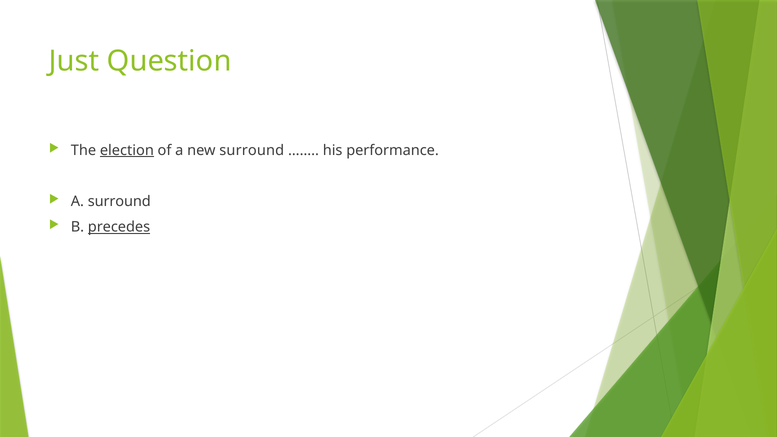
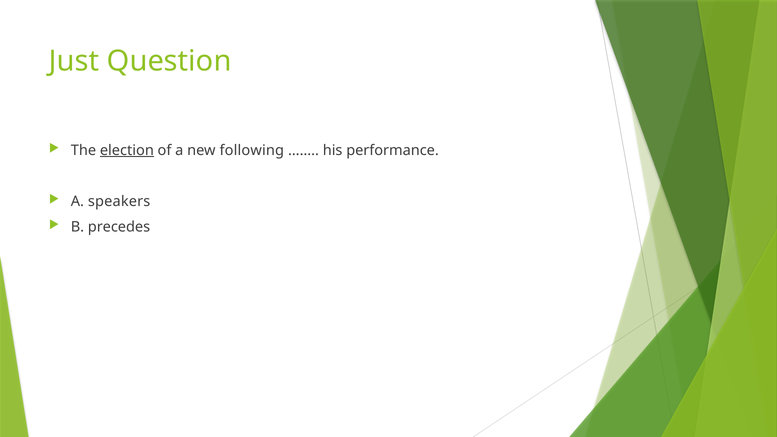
new surround: surround -> following
A surround: surround -> speakers
precedes underline: present -> none
